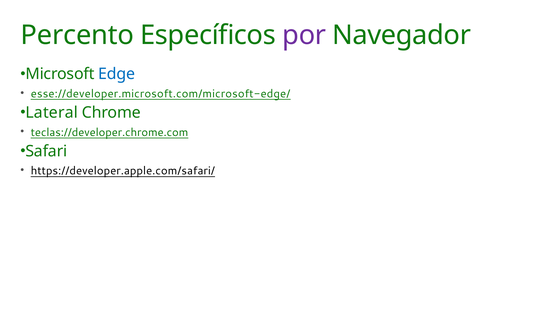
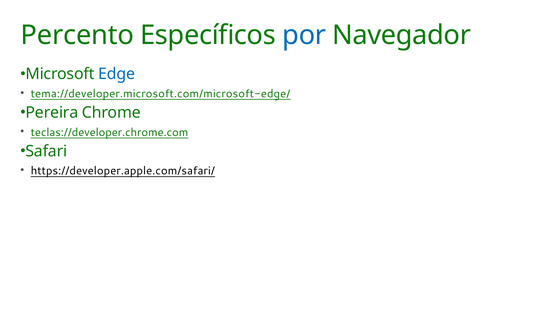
por colour: purple -> blue
esse://developer.microsoft.com/microsoft-edge/: esse://developer.microsoft.com/microsoft-edge/ -> tema://developer.microsoft.com/microsoft-edge/
Lateral: Lateral -> Pereira
